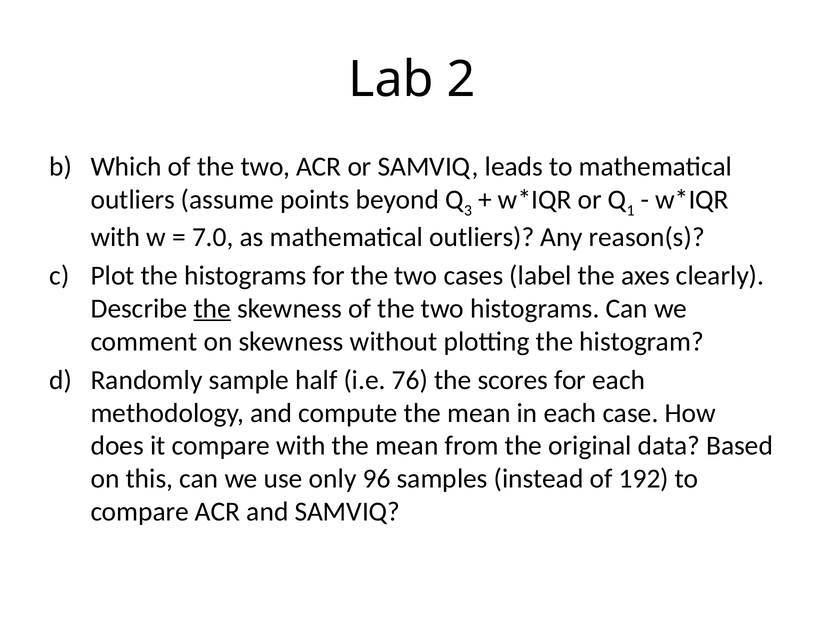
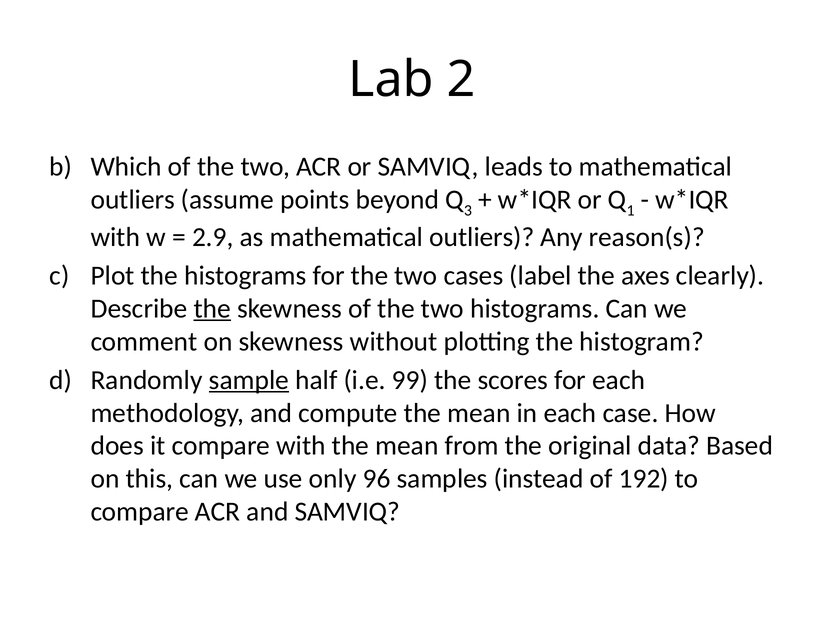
7.0: 7.0 -> 2.9
sample underline: none -> present
76: 76 -> 99
